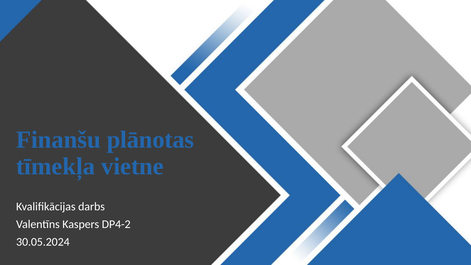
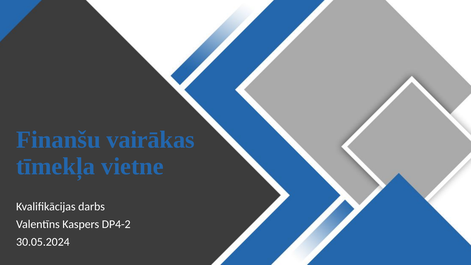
plānotas: plānotas -> vairākas
